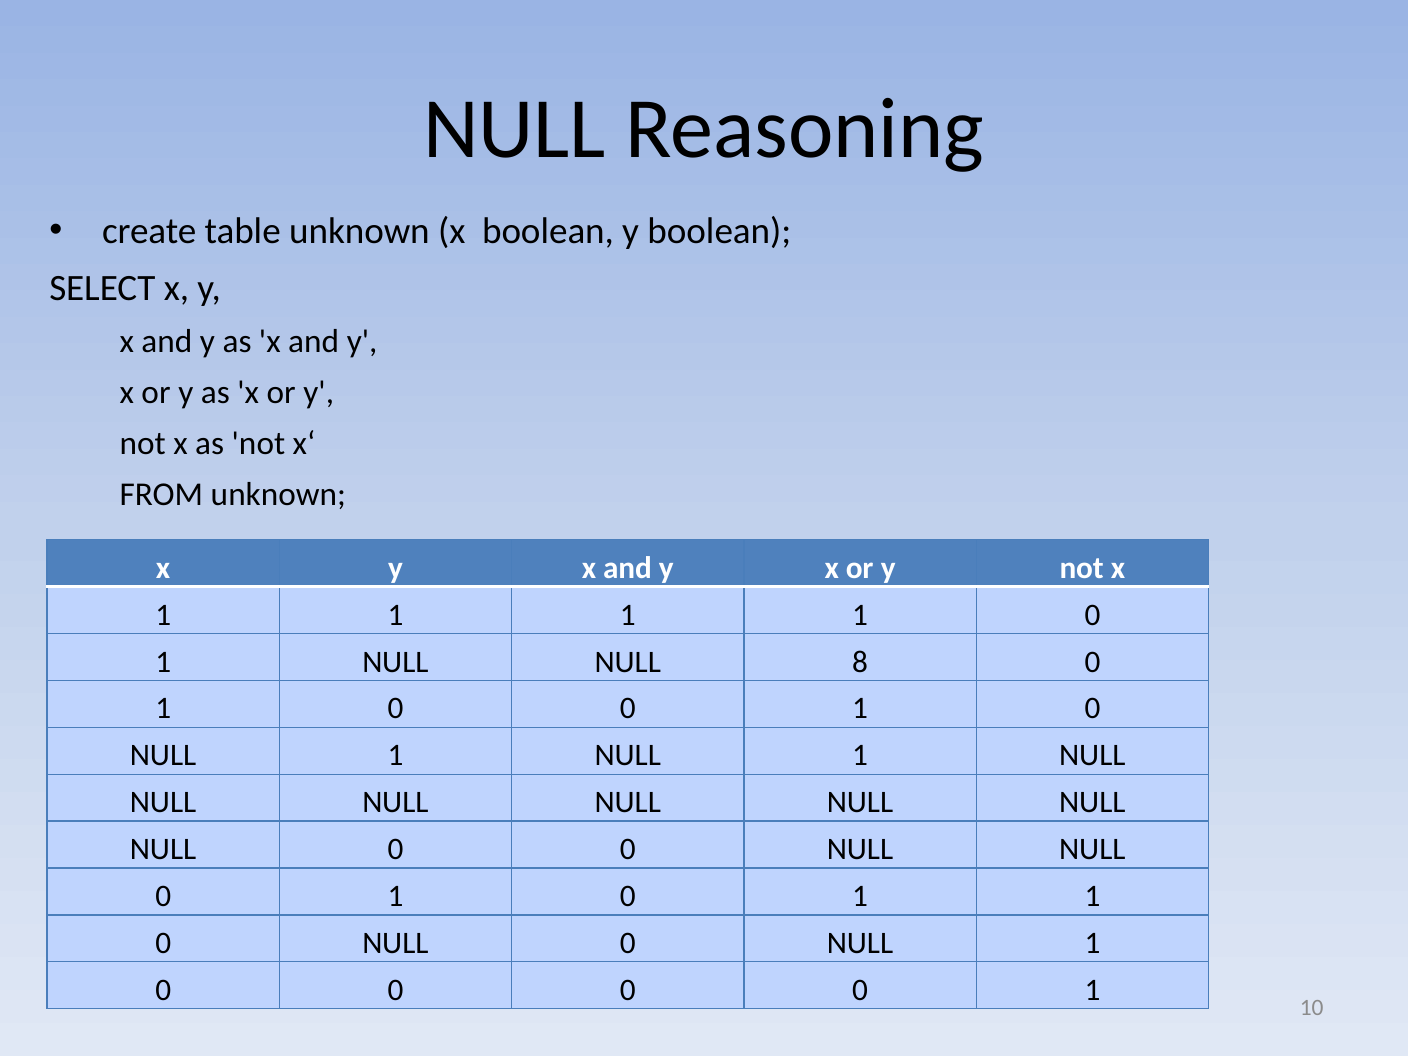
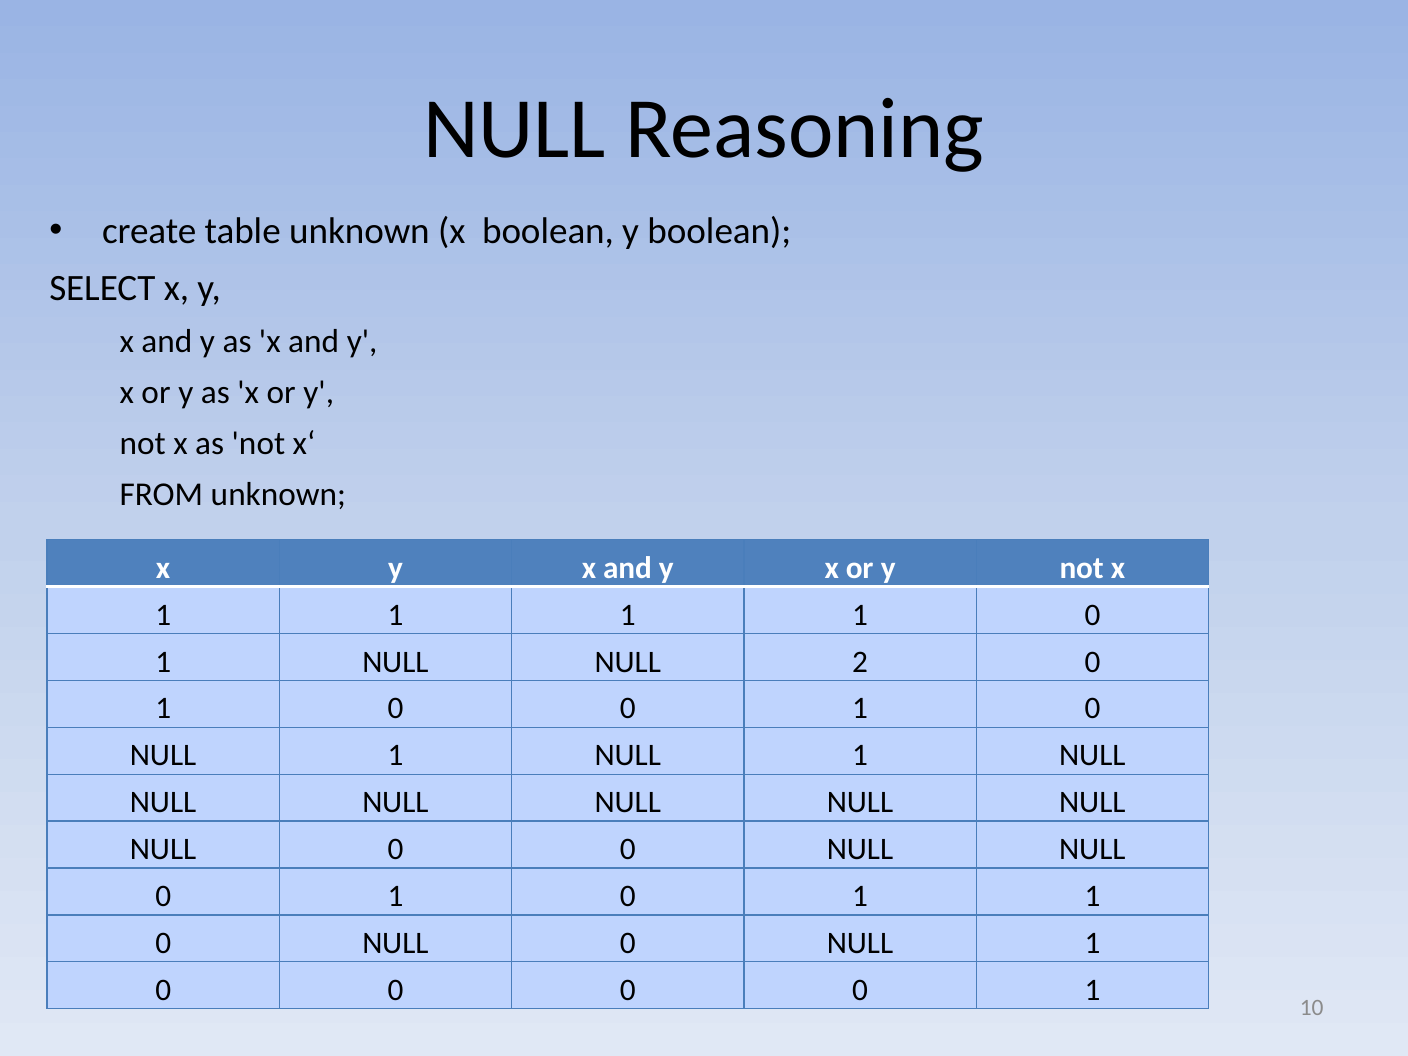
8: 8 -> 2
